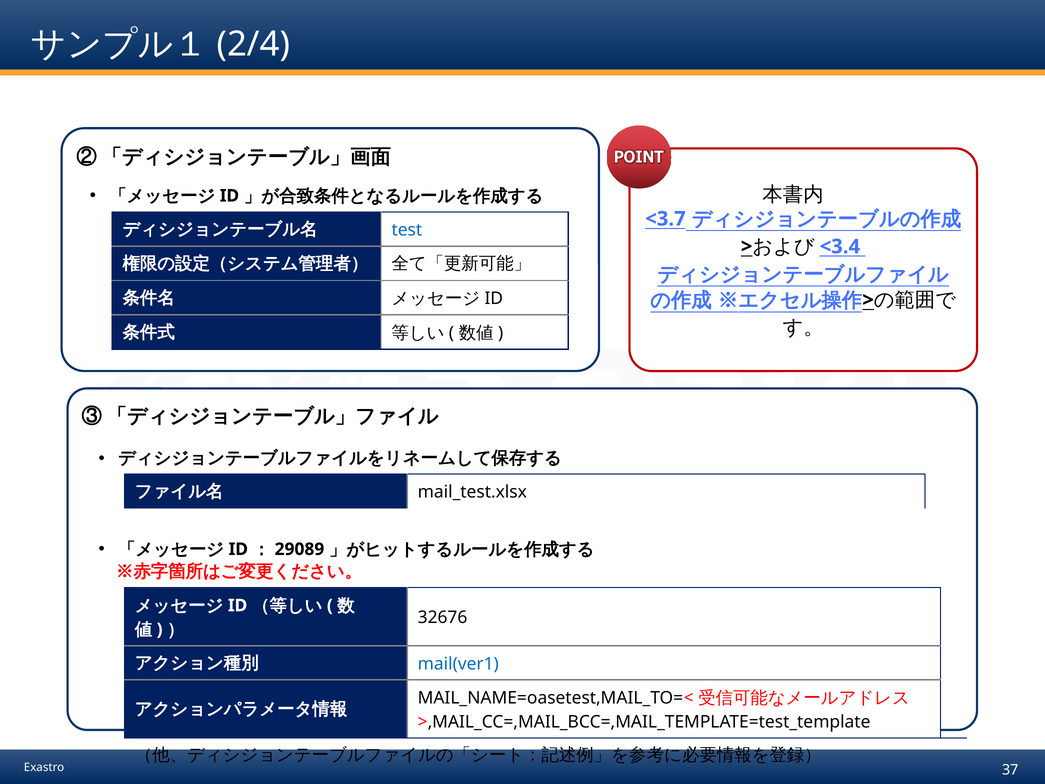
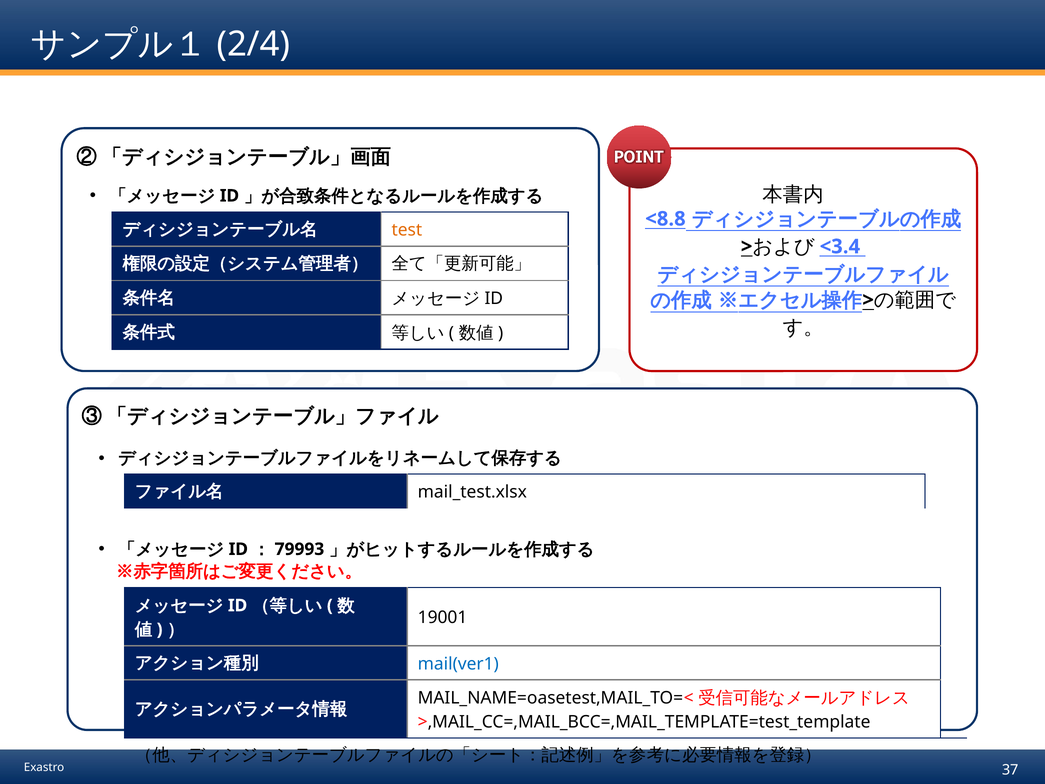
<3.7: <3.7 -> <8.8
test colour: blue -> orange
29089: 29089 -> 79993
32676: 32676 -> 19001
